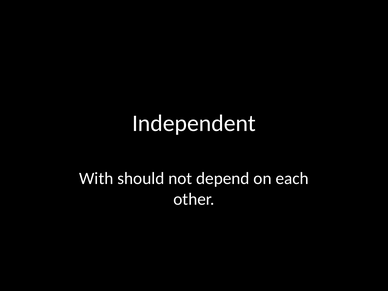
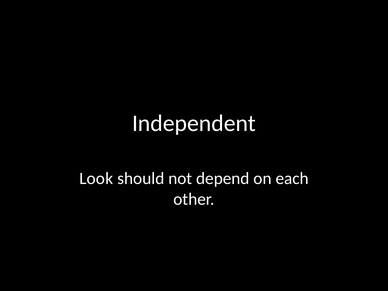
With: With -> Look
